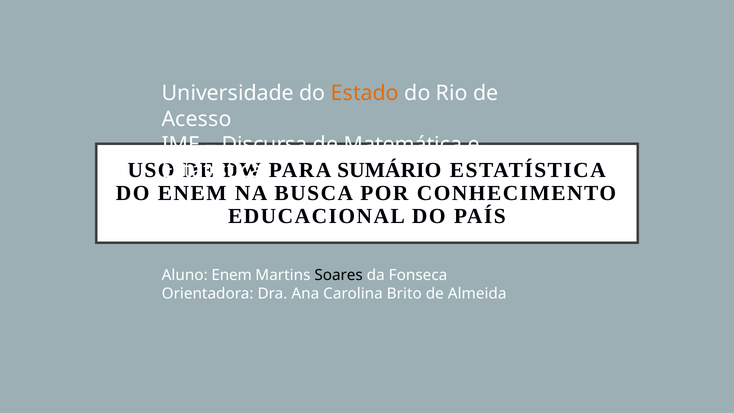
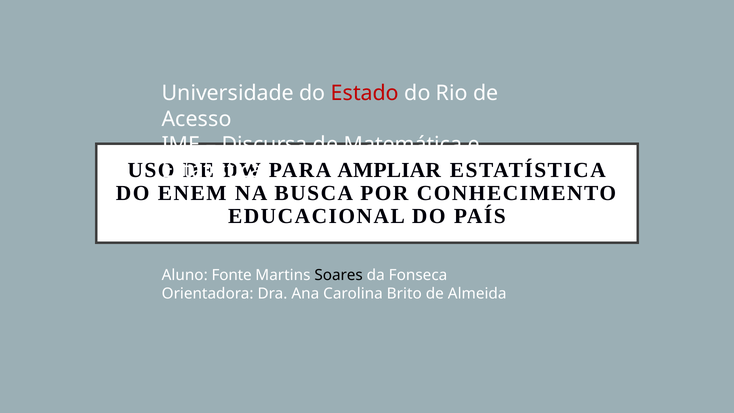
Estado colour: orange -> red
SUMÁRIO: SUMÁRIO -> AMPLIAR
Aluno Enem: Enem -> Fonte
